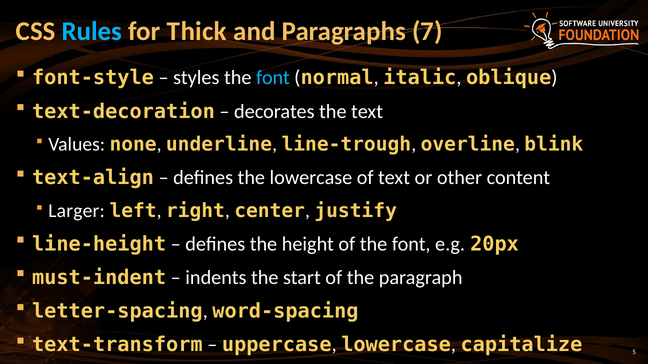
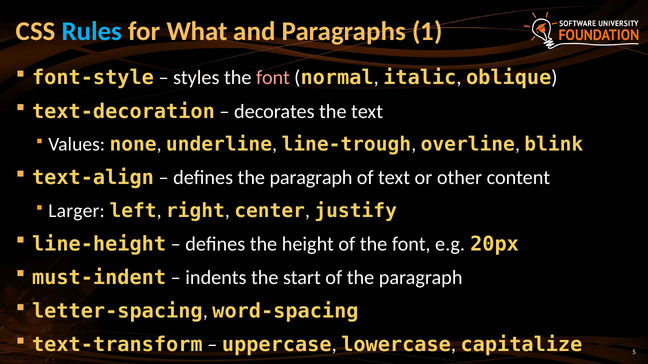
Thick: Thick -> What
7: 7 -> 1
font at (273, 78) colour: light blue -> pink
defines the lowercase: lowercase -> paragraph
